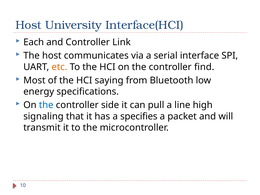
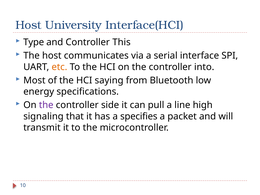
Each: Each -> Type
Link: Link -> This
find: find -> into
the at (46, 105) colour: blue -> purple
